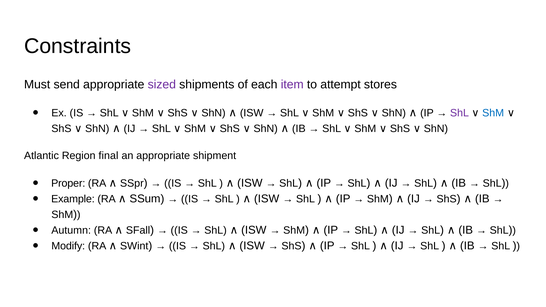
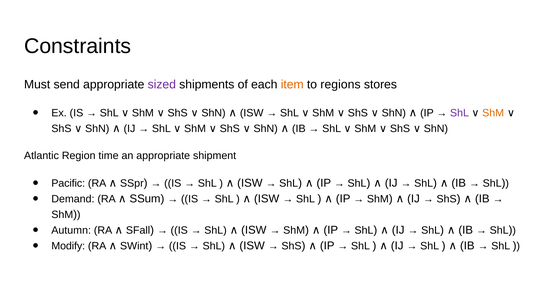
item colour: purple -> orange
attempt: attempt -> regions
ShM at (493, 113) colour: blue -> orange
final: final -> time
Proper: Proper -> Pacific
Example: Example -> Demand
